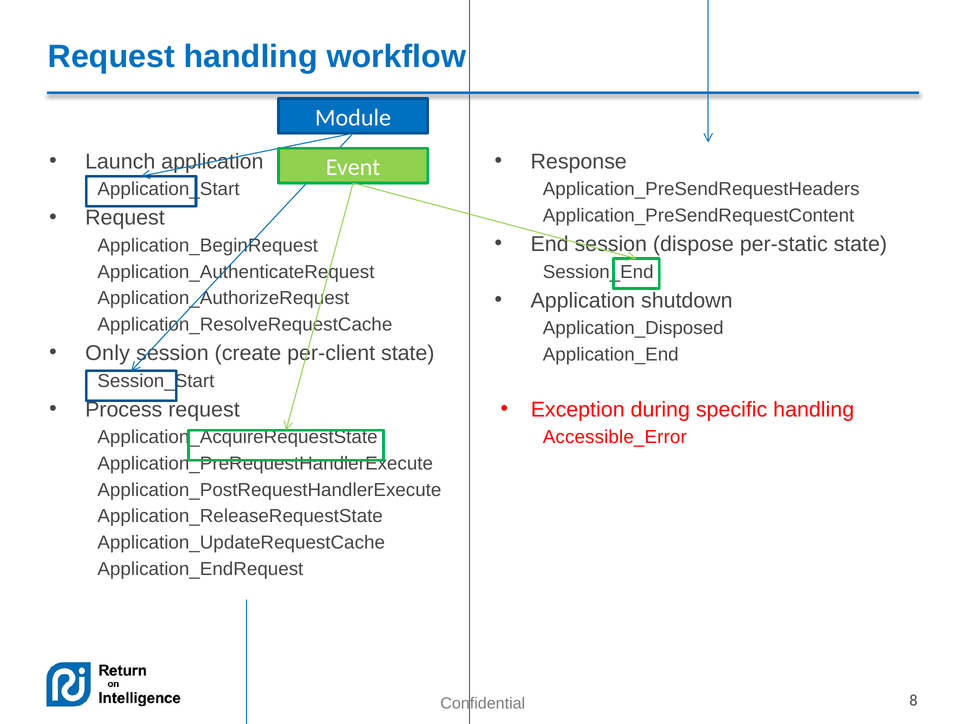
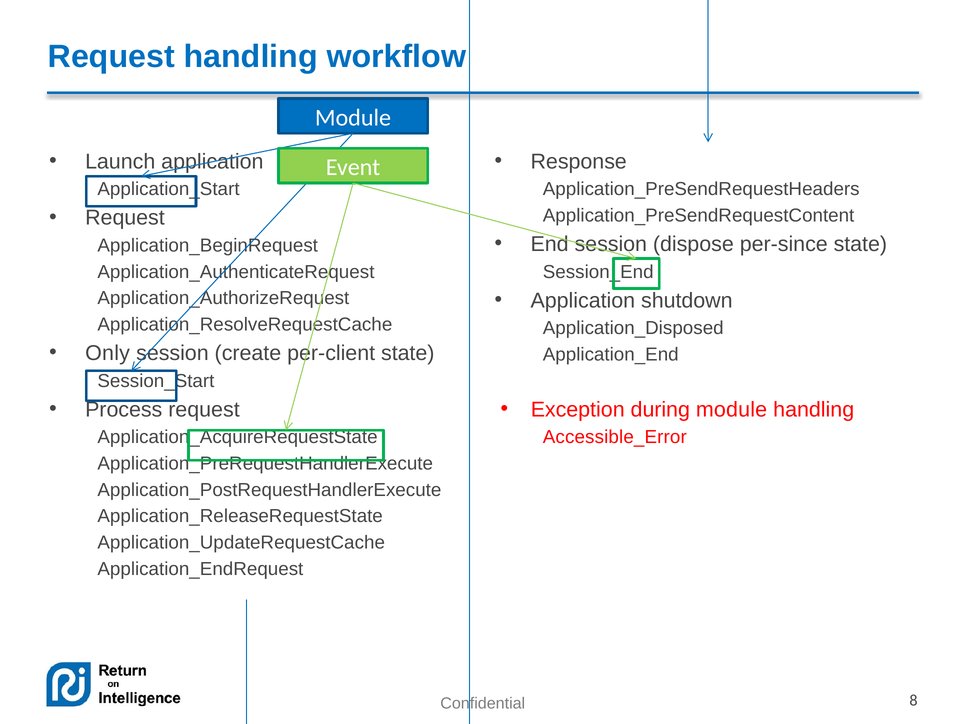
per-static: per-static -> per-since
during specific: specific -> module
